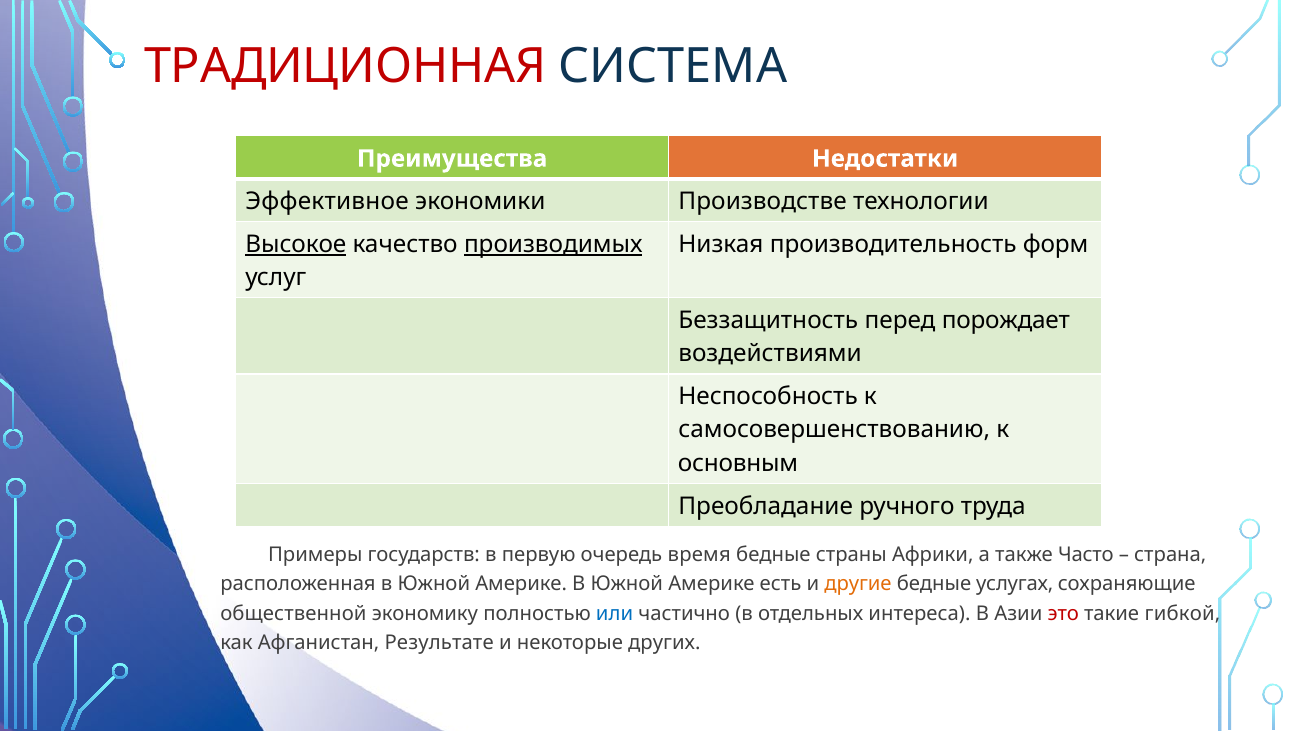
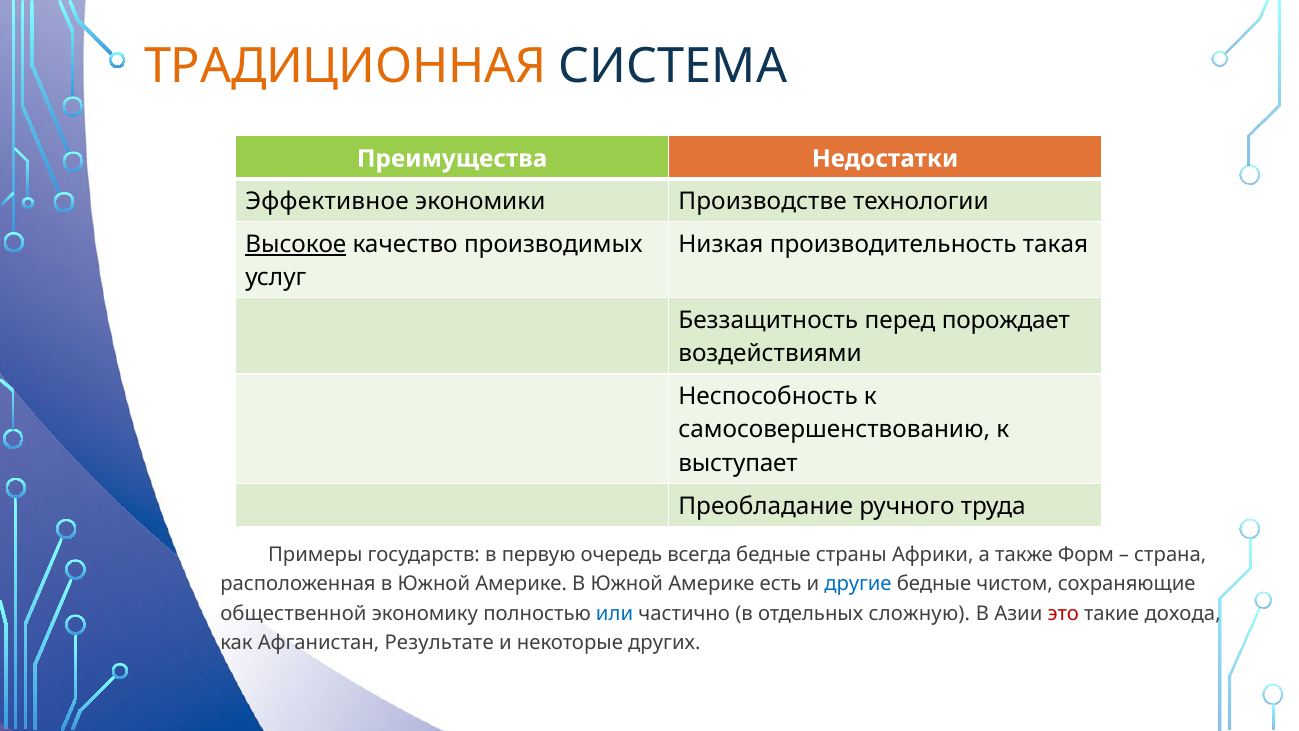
ТРАДИЦИОННАЯ colour: red -> orange
производимых underline: present -> none
форм: форм -> такая
основным: основным -> выступает
время: время -> всегда
Часто: Часто -> Форм
другие colour: orange -> blue
услугах: услугах -> чистом
интереса: интереса -> сложную
гибкой: гибкой -> дохода
